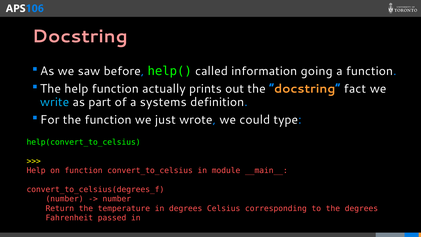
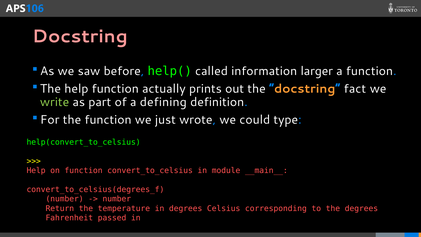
going: going -> larger
write colour: light blue -> light green
systems: systems -> defining
